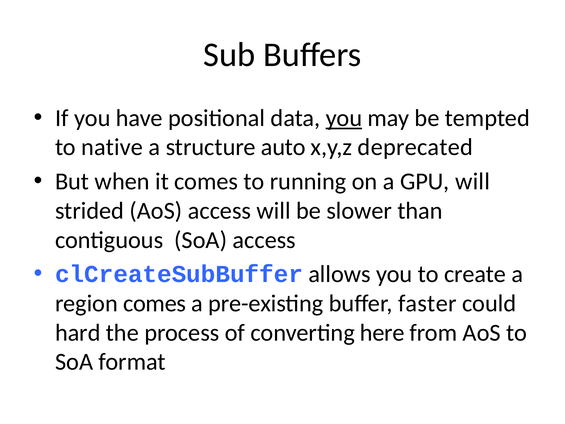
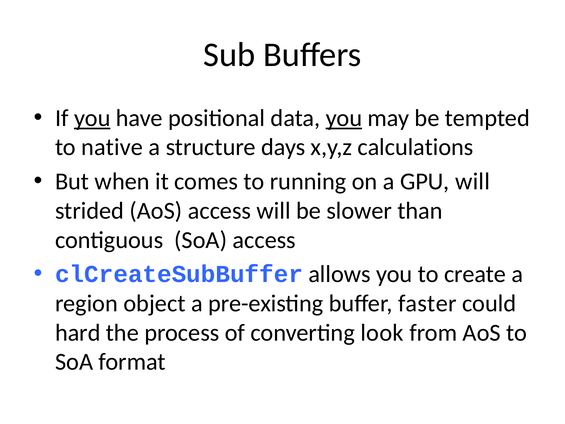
you at (92, 118) underline: none -> present
auto: auto -> days
deprecated: deprecated -> calculations
region comes: comes -> object
here: here -> look
